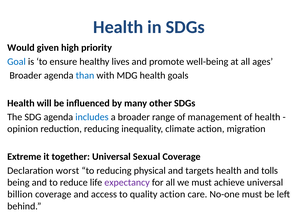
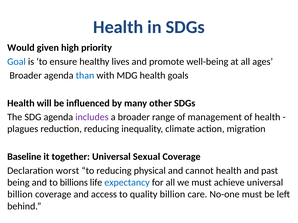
includes colour: blue -> purple
opinion: opinion -> plagues
Extreme: Extreme -> Baseline
targets: targets -> cannot
tolls: tolls -> past
reduce: reduce -> billions
expectancy colour: purple -> blue
quality action: action -> billion
